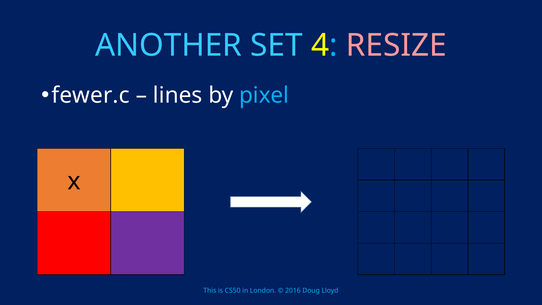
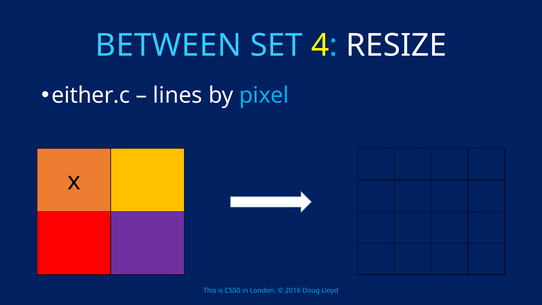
ANOTHER: ANOTHER -> BETWEEN
RESIZE colour: pink -> white
fewer.c: fewer.c -> either.c
